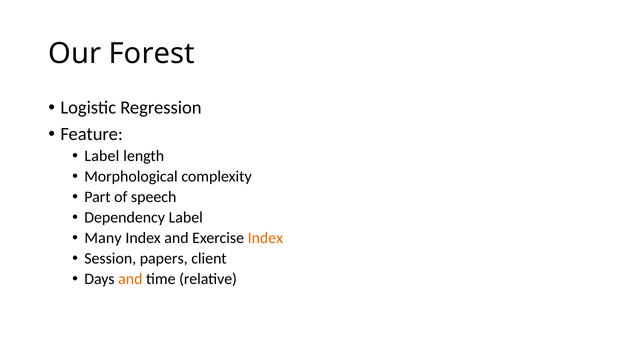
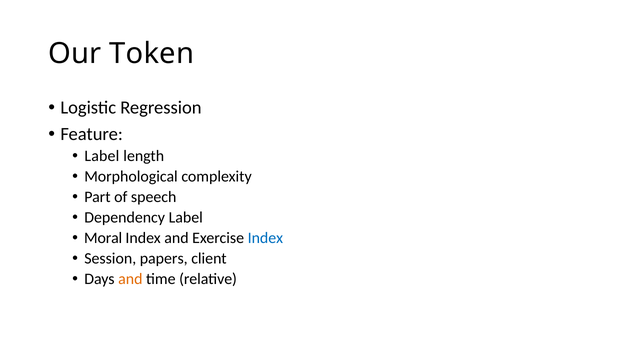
Forest: Forest -> Token
Many: Many -> Moral
Index at (265, 238) colour: orange -> blue
